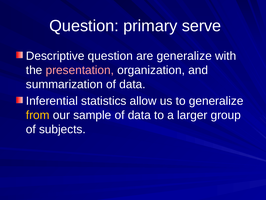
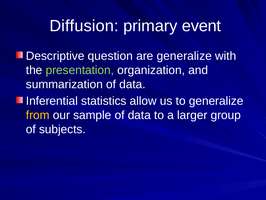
Question at (84, 26): Question -> Diffusion
serve: serve -> event
presentation colour: pink -> light green
